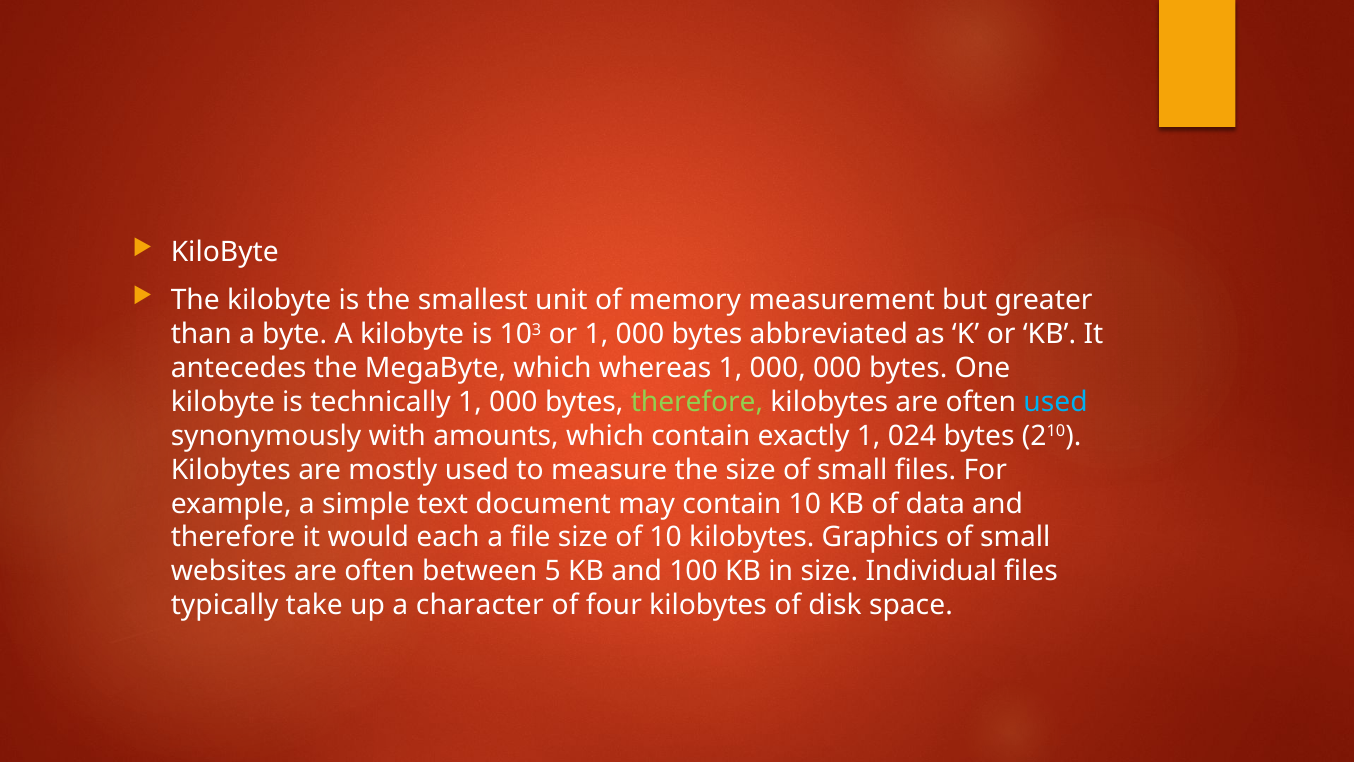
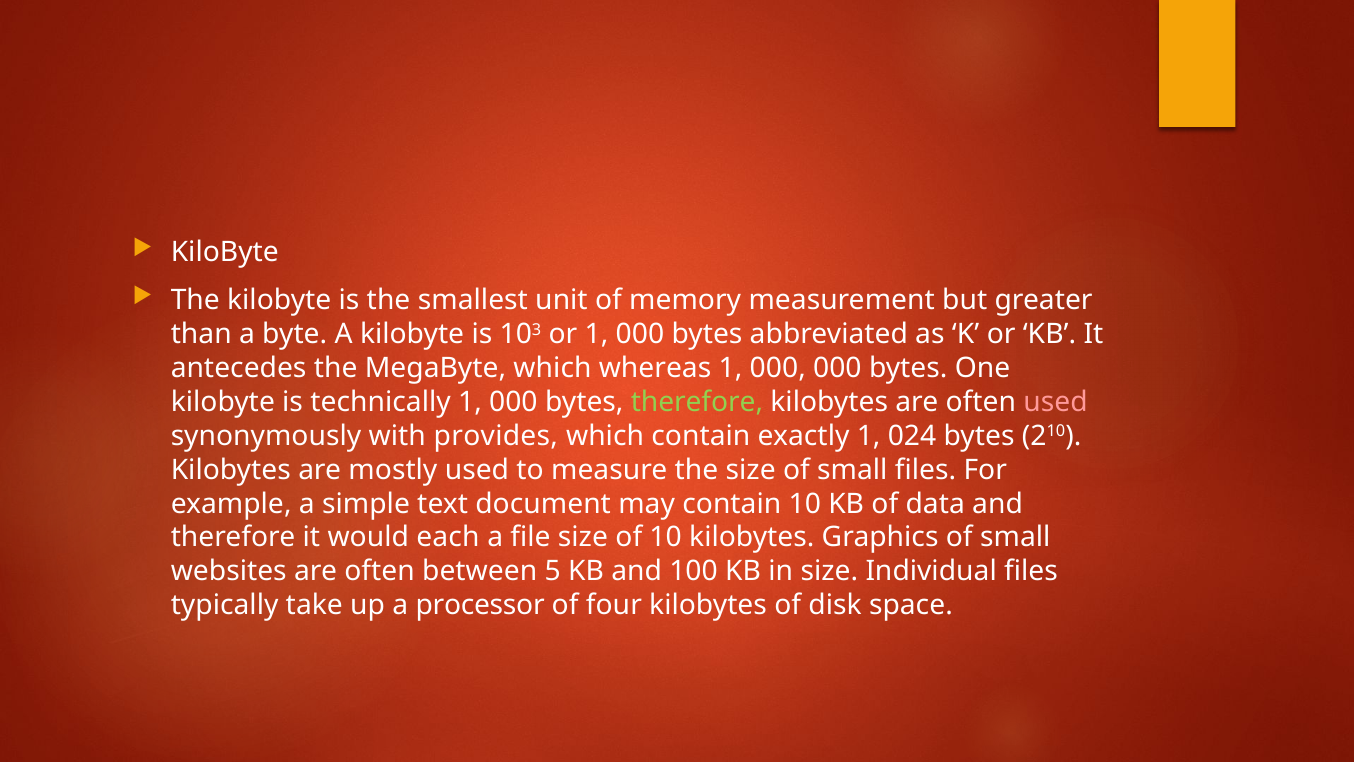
used at (1056, 402) colour: light blue -> pink
amounts: amounts -> provides
character: character -> processor
